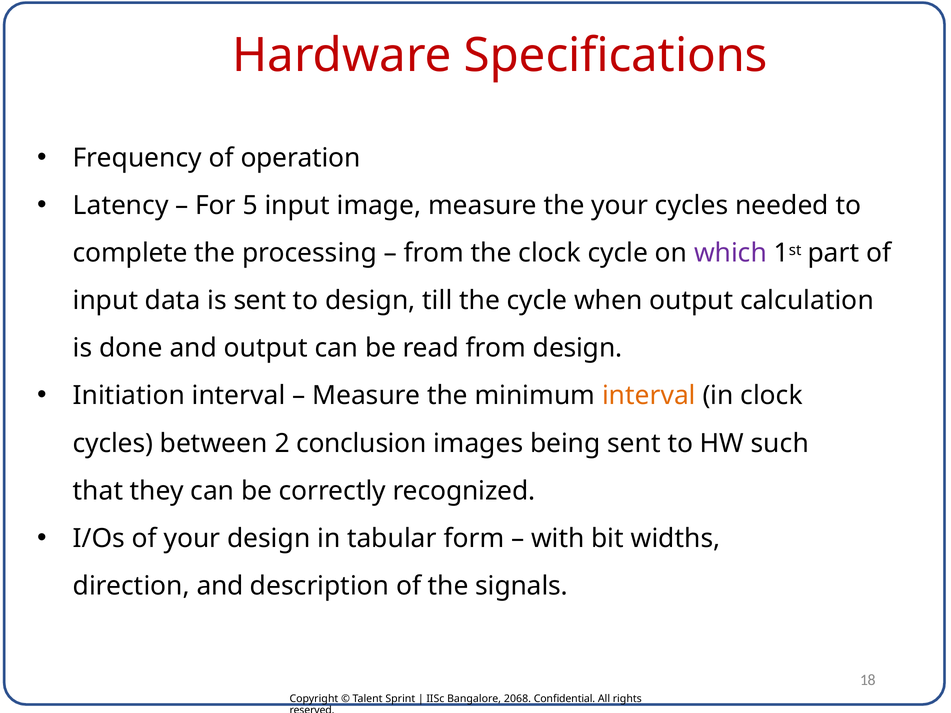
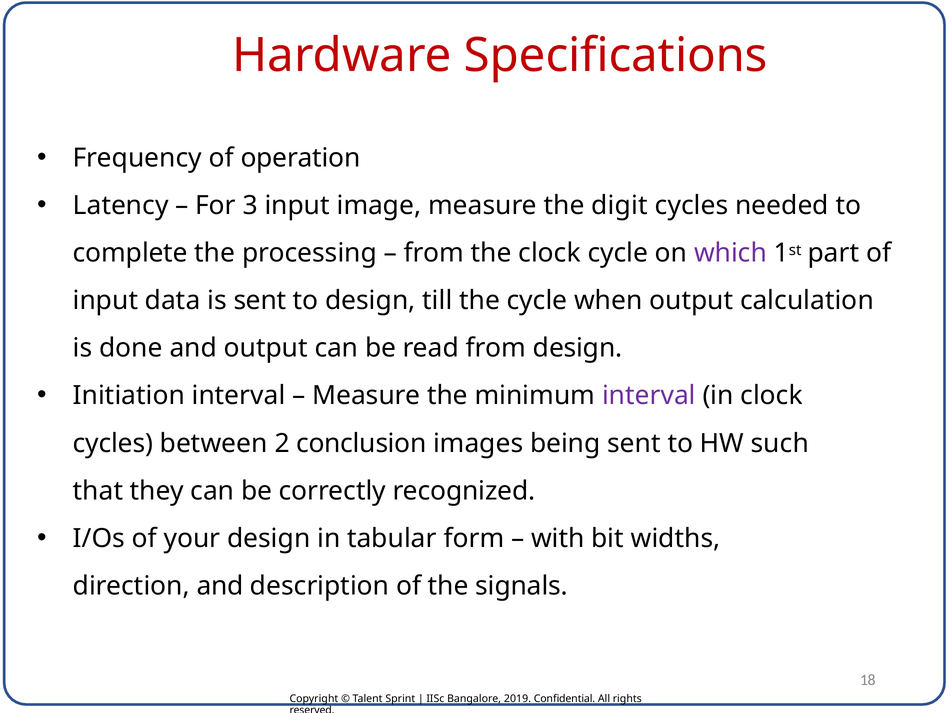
5: 5 -> 3
the your: your -> digit
interval at (649, 396) colour: orange -> purple
2068: 2068 -> 2019
